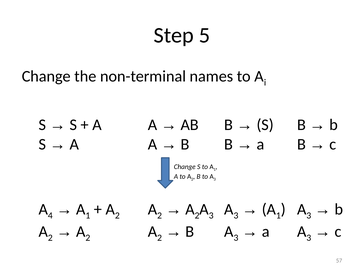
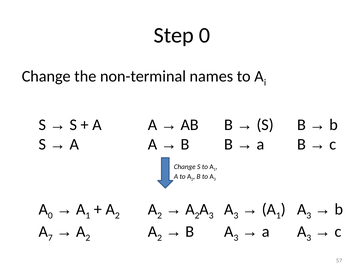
Step 5: 5 -> 0
A 4: 4 -> 0
2 at (50, 238): 2 -> 7
